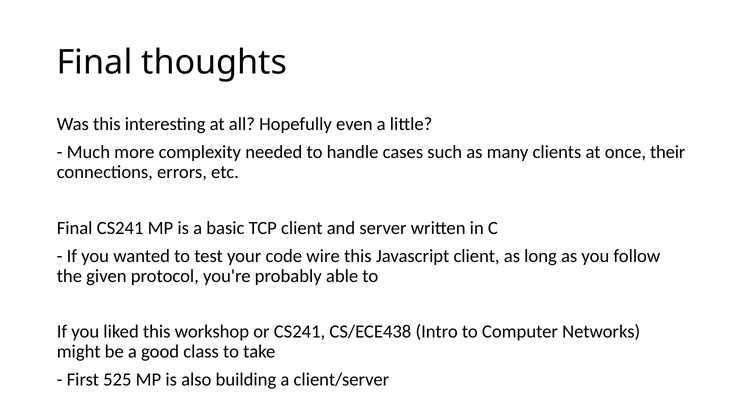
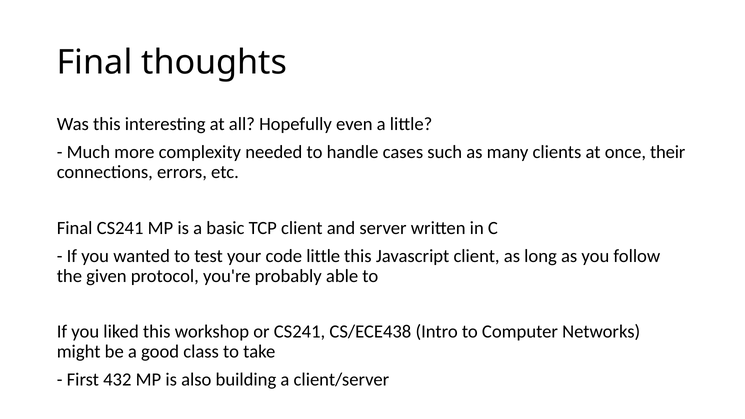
code wire: wire -> little
525: 525 -> 432
